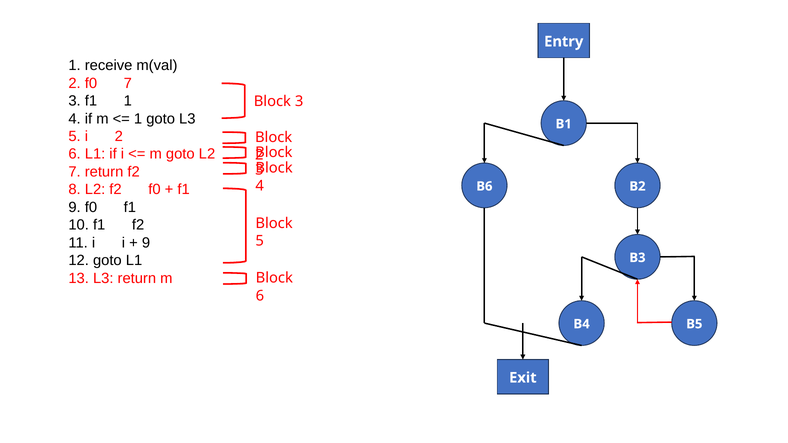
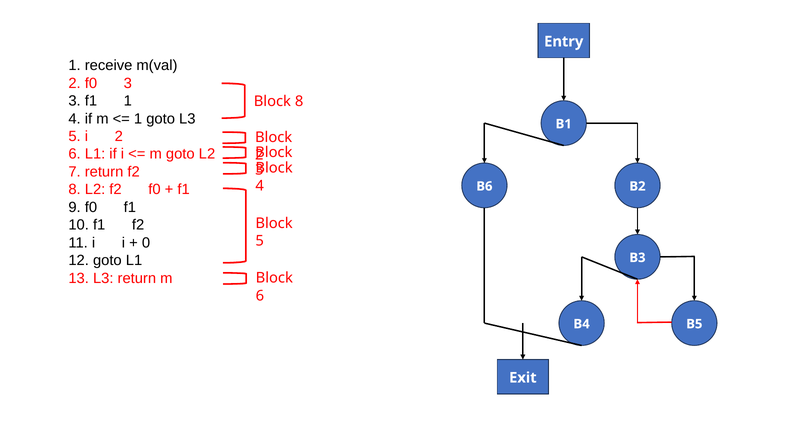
f0 7: 7 -> 3
3 at (299, 102): 3 -> 8
9 at (146, 243): 9 -> 0
